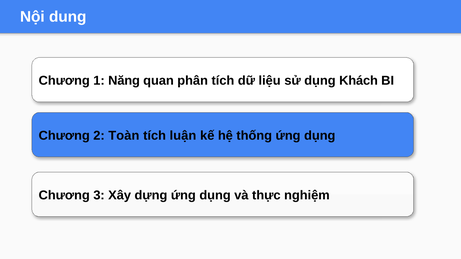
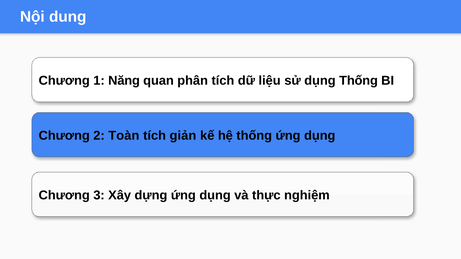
dụng Khách: Khách -> Thống
luận: luận -> giản
